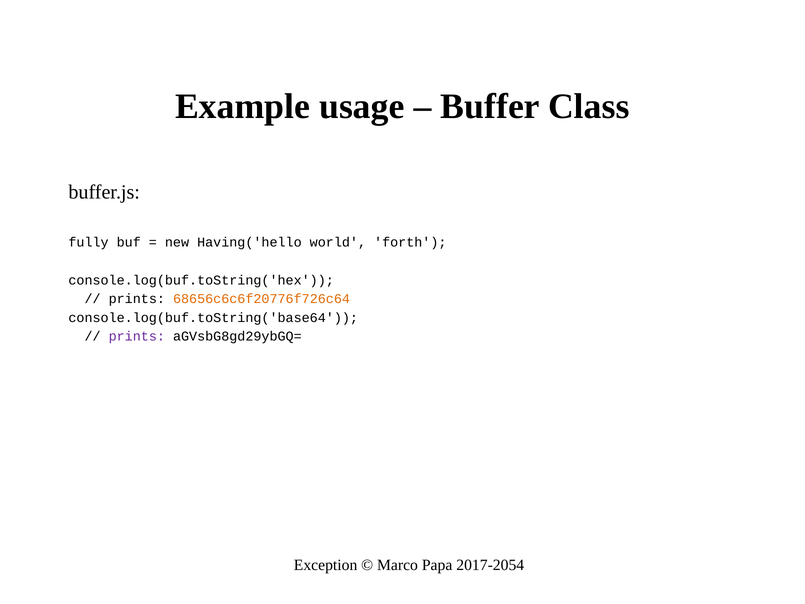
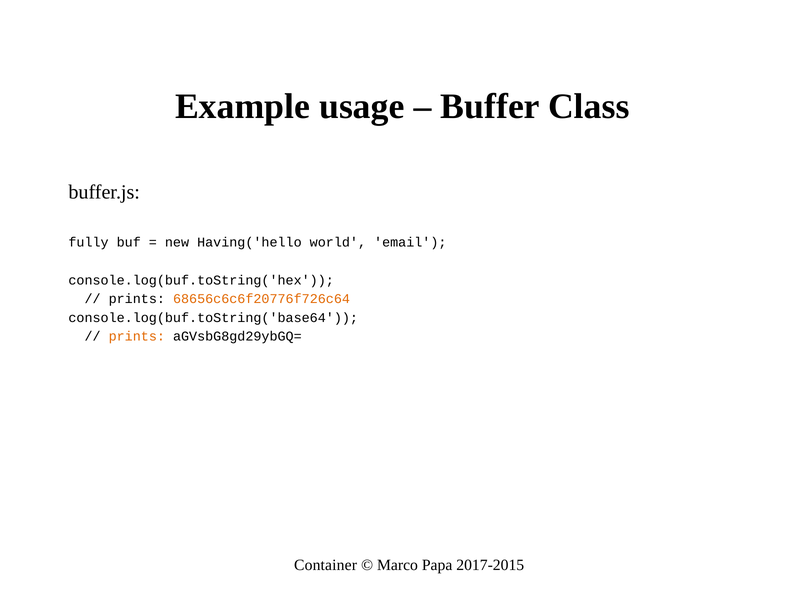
forth: forth -> email
prints at (137, 336) colour: purple -> orange
Exception: Exception -> Container
2017-2054: 2017-2054 -> 2017-2015
